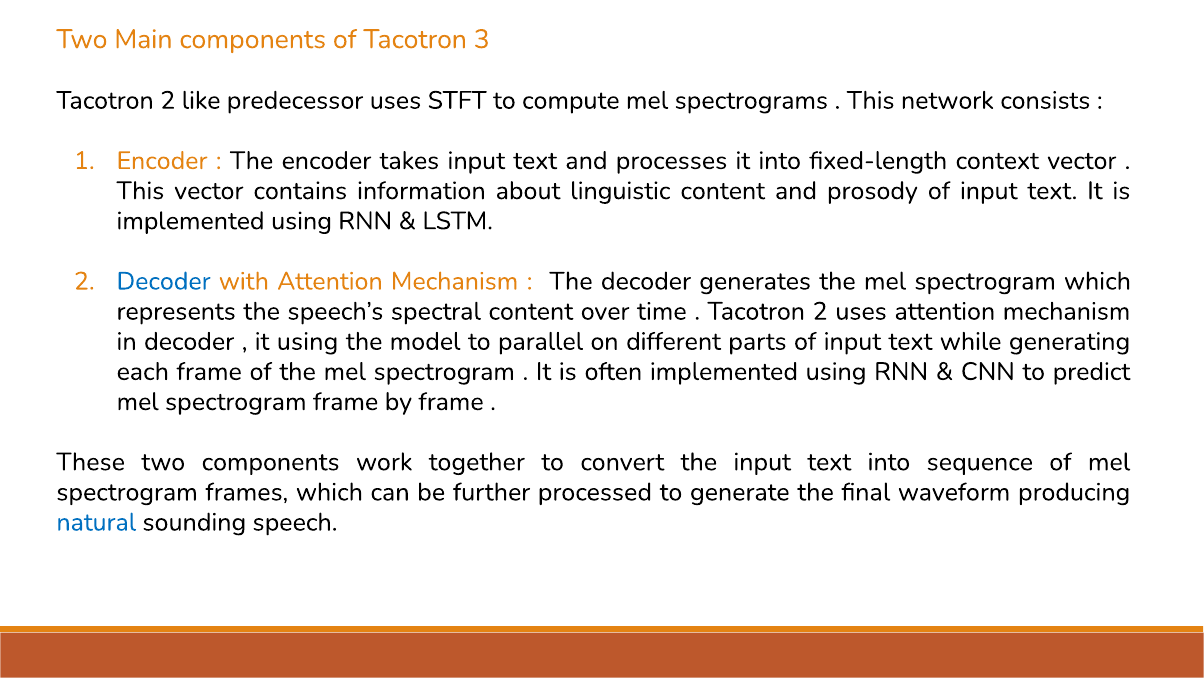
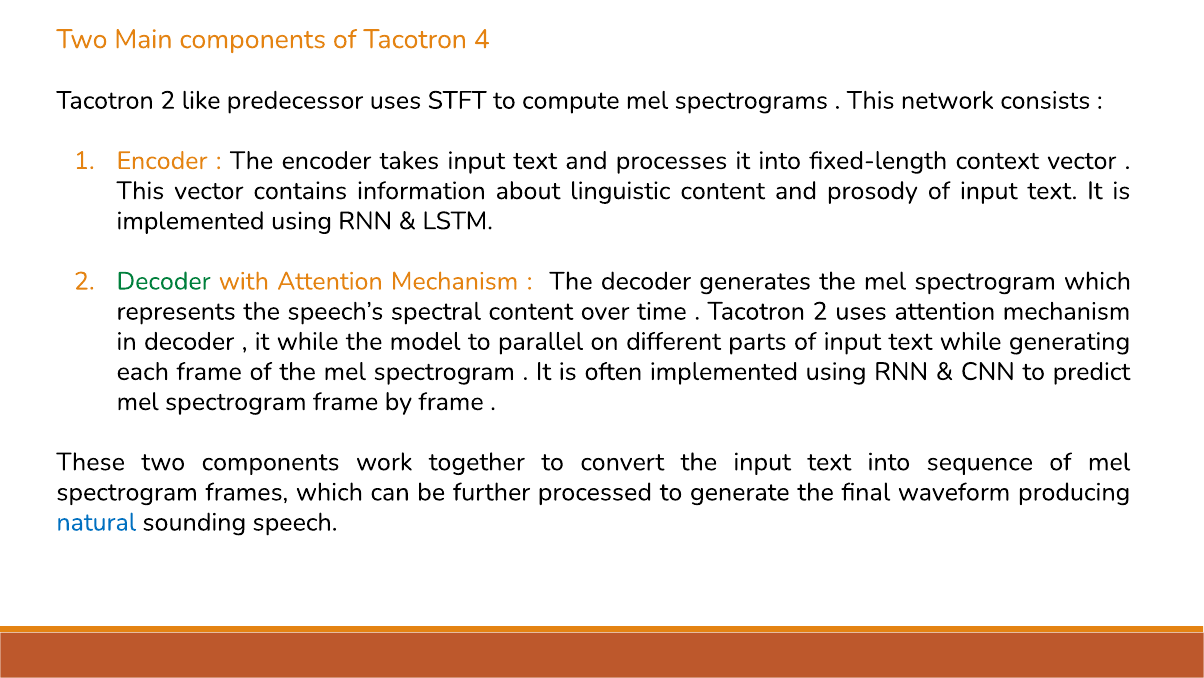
3: 3 -> 4
Decoder at (164, 281) colour: blue -> green
it using: using -> while
